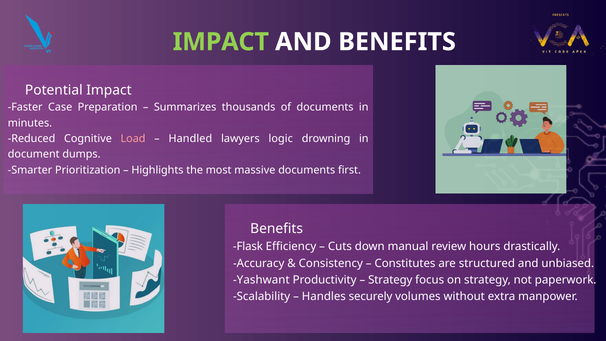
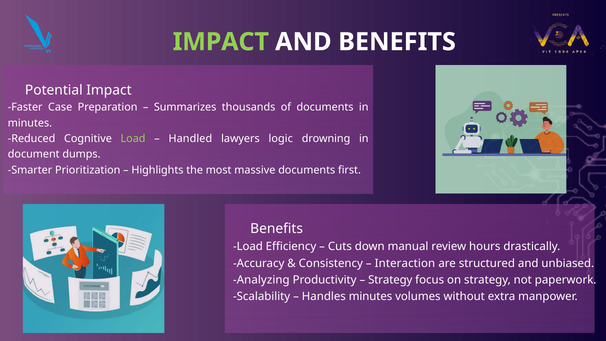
Load at (133, 139) colour: pink -> light green
Flask at (248, 247): Flask -> Load
Constitutes: Constitutes -> Interaction
Yashwant: Yashwant -> Analyzing
Handles securely: securely -> minutes
